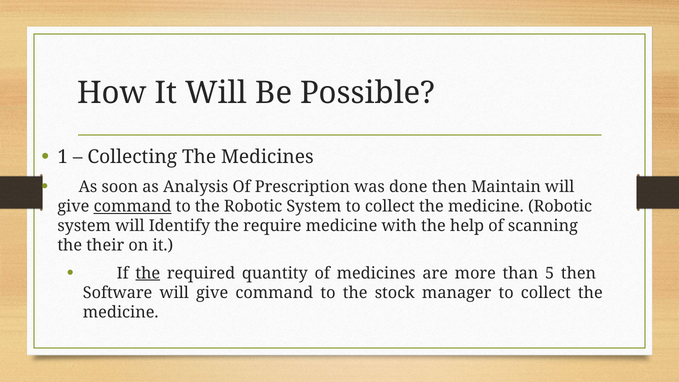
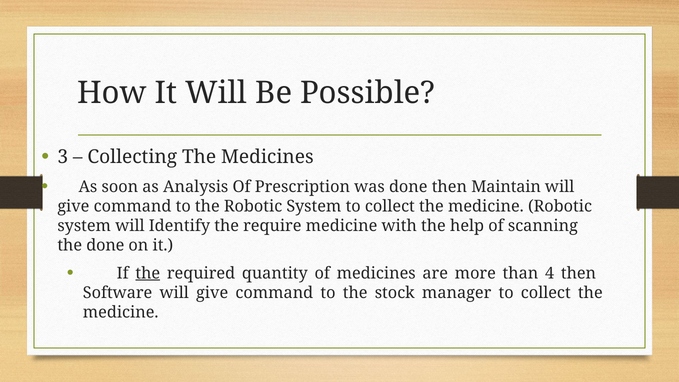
1: 1 -> 3
command at (133, 206) underline: present -> none
the their: their -> done
5: 5 -> 4
